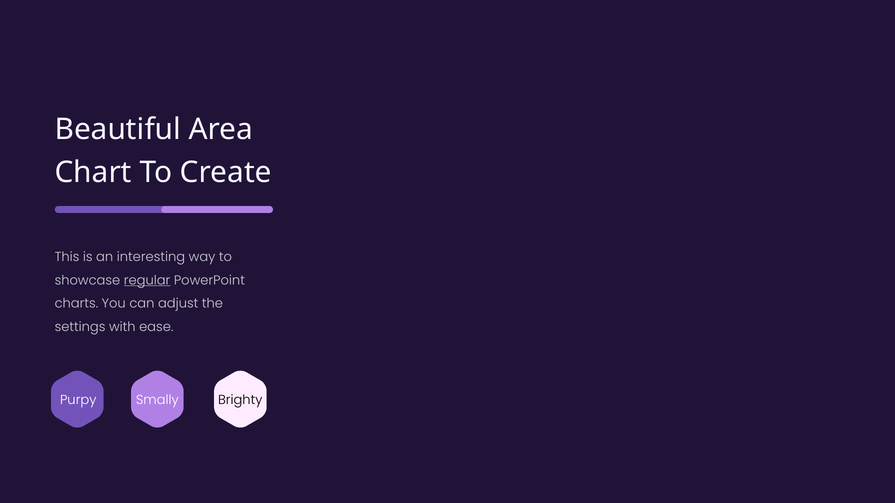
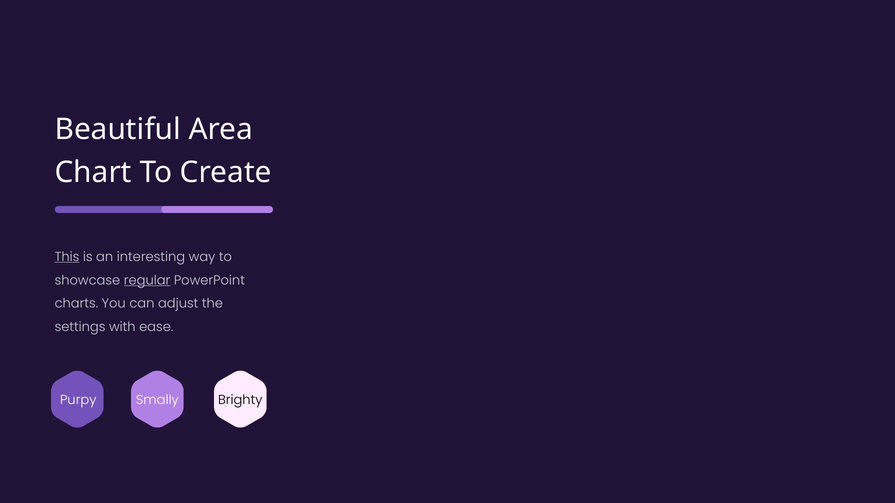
This underline: none -> present
